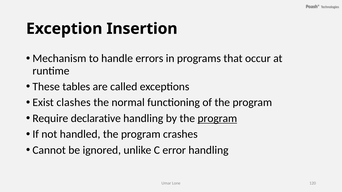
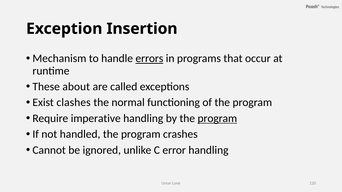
errors underline: none -> present
tables: tables -> about
declarative: declarative -> imperative
